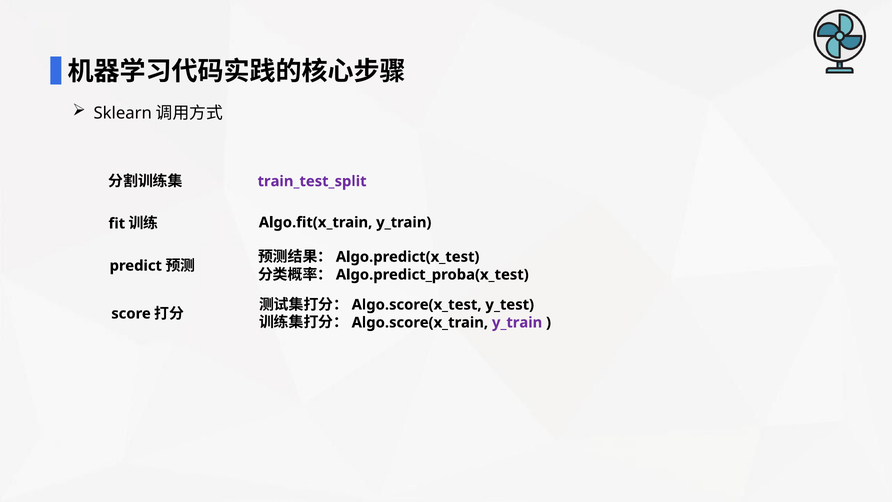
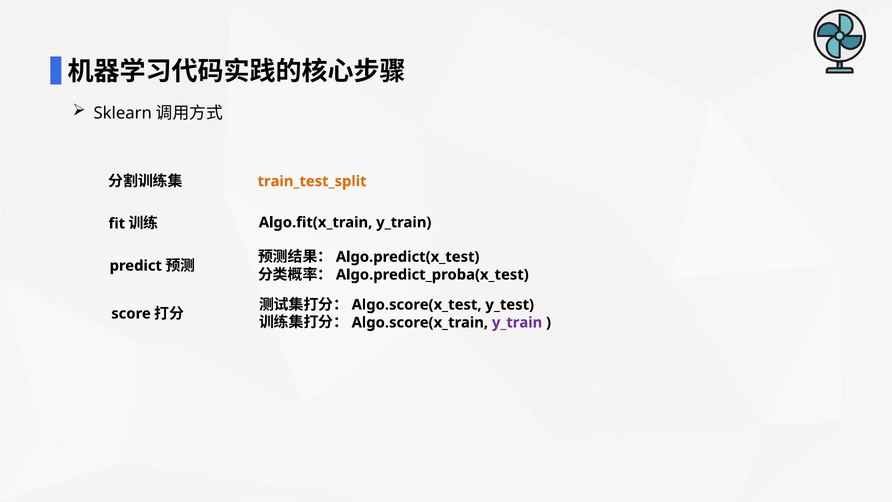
train_test_split colour: purple -> orange
